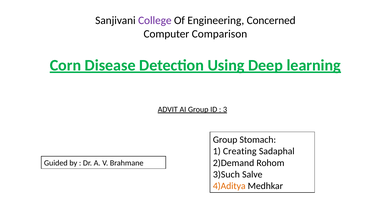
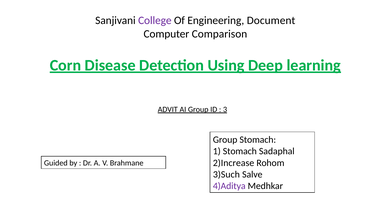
Concerned: Concerned -> Document
1 Creating: Creating -> Stomach
2)Demand: 2)Demand -> 2)Increase
4)Aditya colour: orange -> purple
